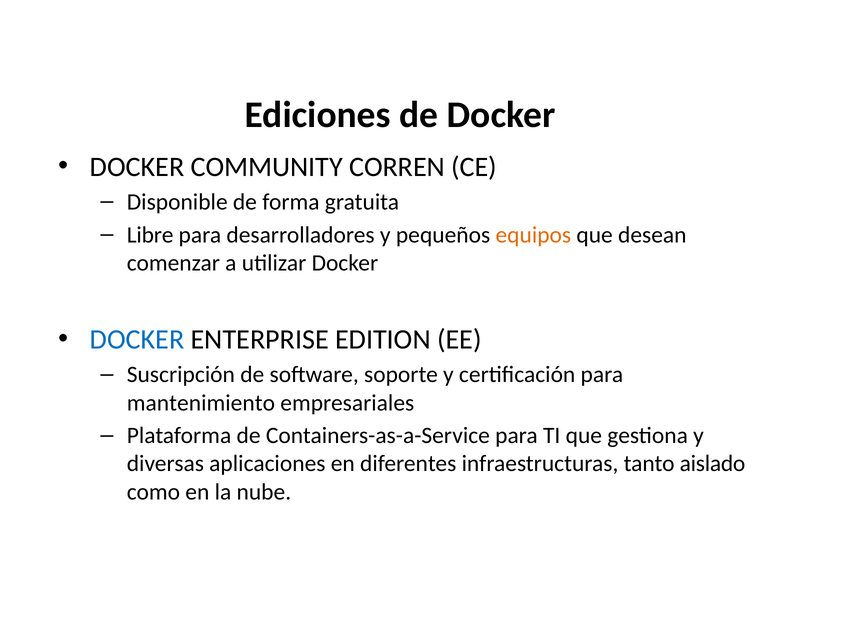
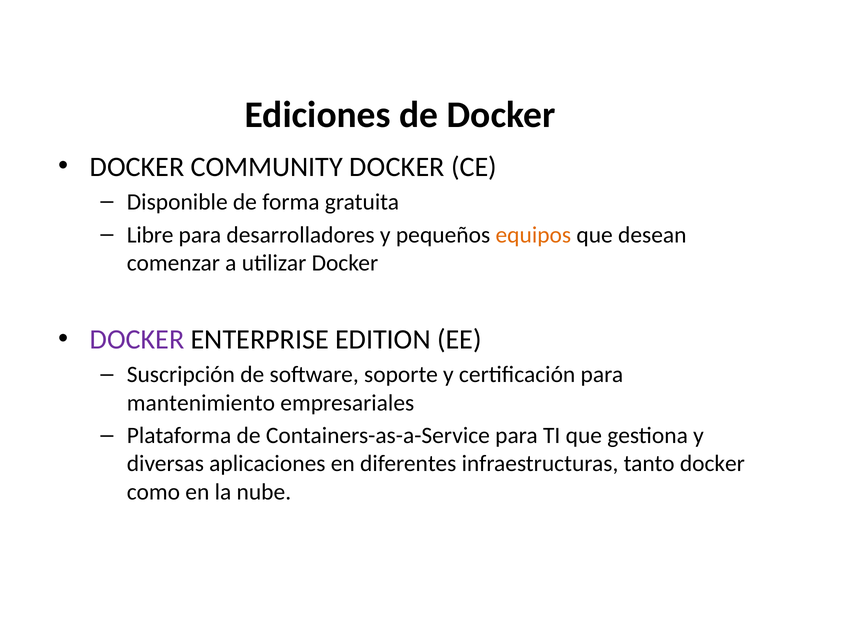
COMMUNITY CORREN: CORREN -> DOCKER
DOCKER at (137, 339) colour: blue -> purple
tanto aislado: aislado -> docker
